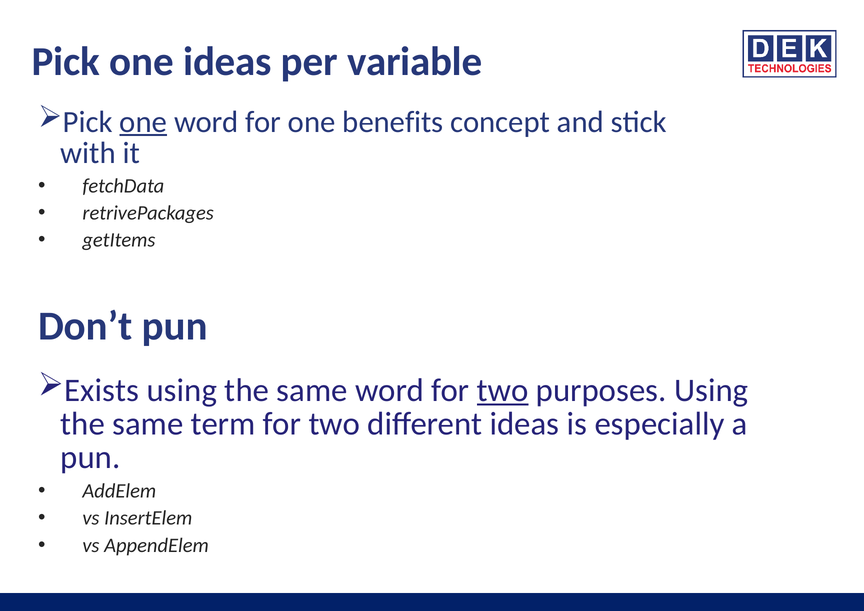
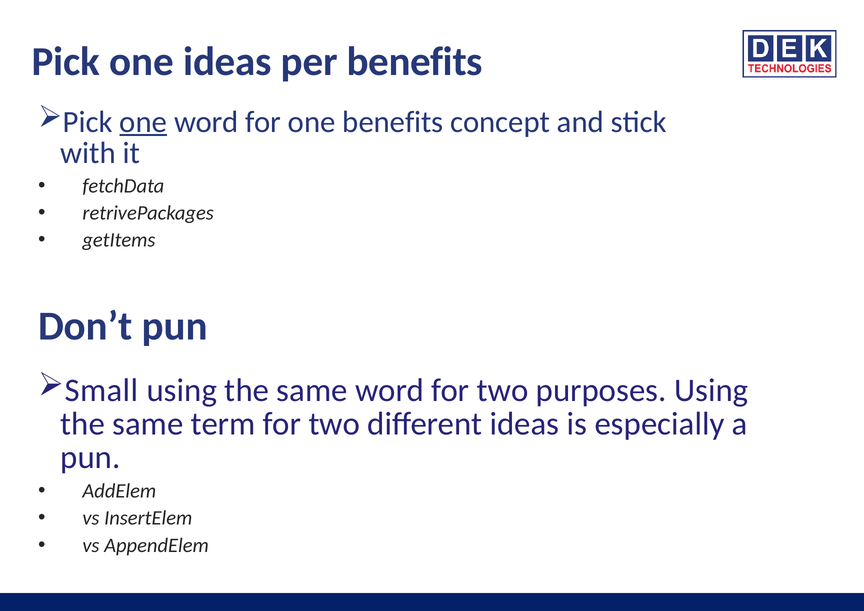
per variable: variable -> benefits
Exists: Exists -> Small
two at (503, 390) underline: present -> none
